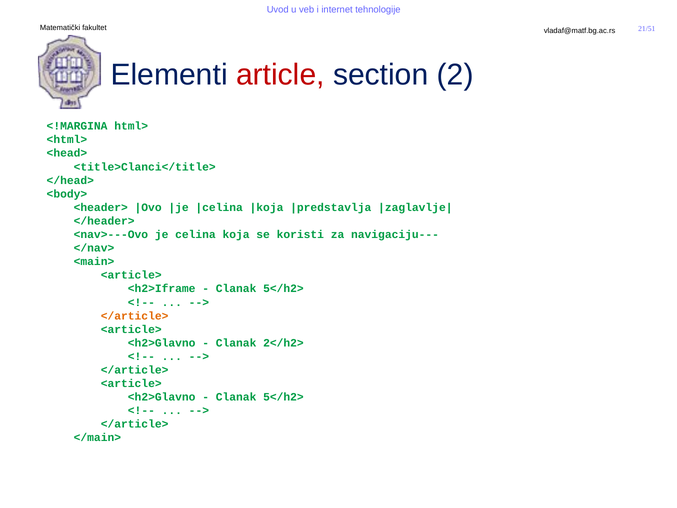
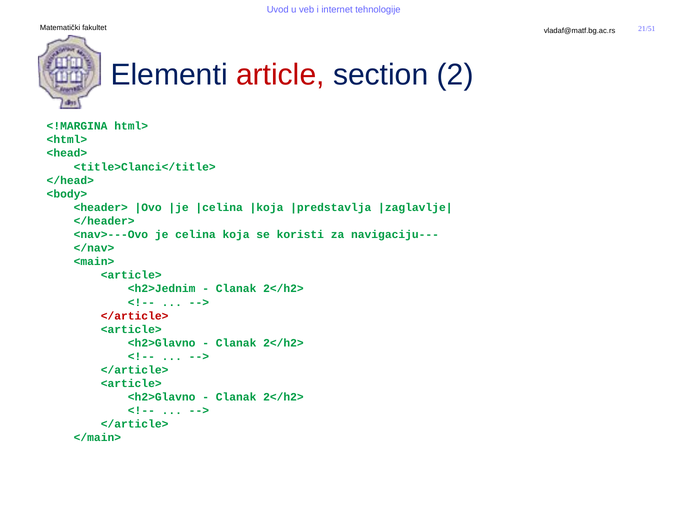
<h2>Iframe: <h2>Iframe -> <h2>Jednim
5</h2> at (283, 289): 5</h2> -> 2</h2>
</article> at (135, 316) colour: orange -> red
5</h2> at (283, 397): 5</h2> -> 2</h2>
